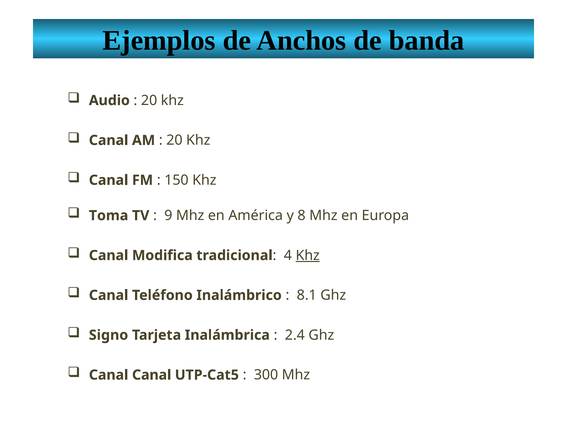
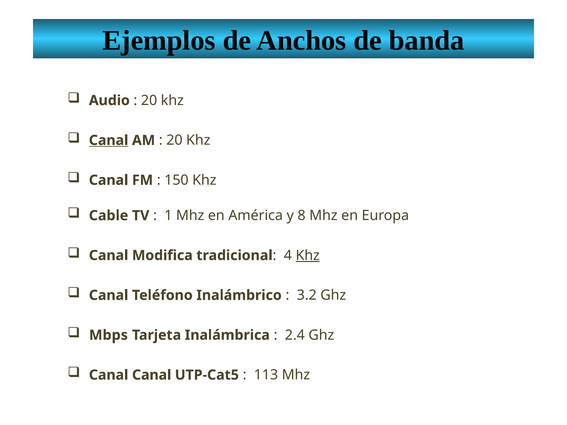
Canal at (109, 140) underline: none -> present
Toma: Toma -> Cable
9: 9 -> 1
8.1: 8.1 -> 3.2
Signo: Signo -> Mbps
300: 300 -> 113
